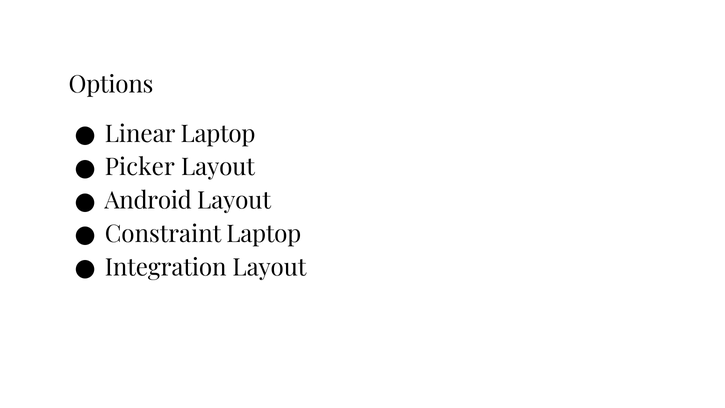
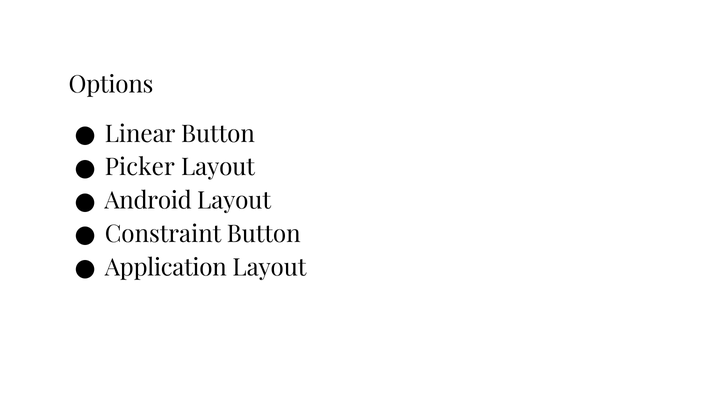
Linear Laptop: Laptop -> Button
Constraint Laptop: Laptop -> Button
Integration: Integration -> Application
